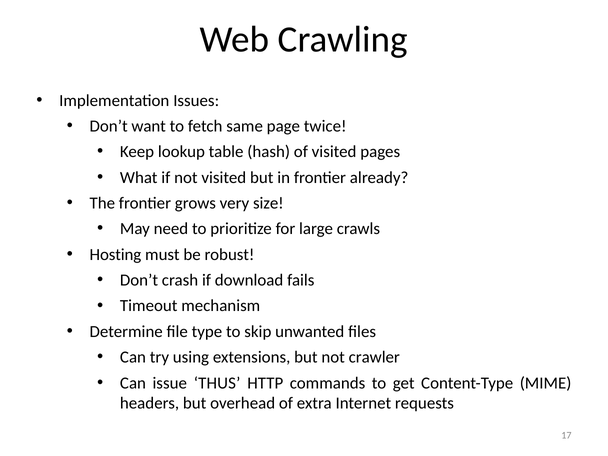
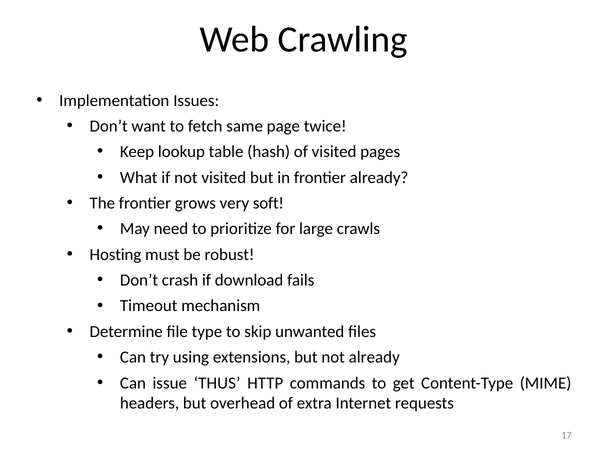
size: size -> soft
not crawler: crawler -> already
